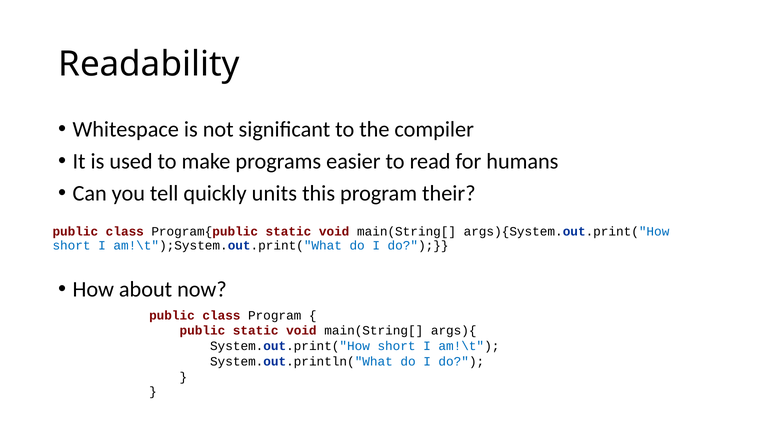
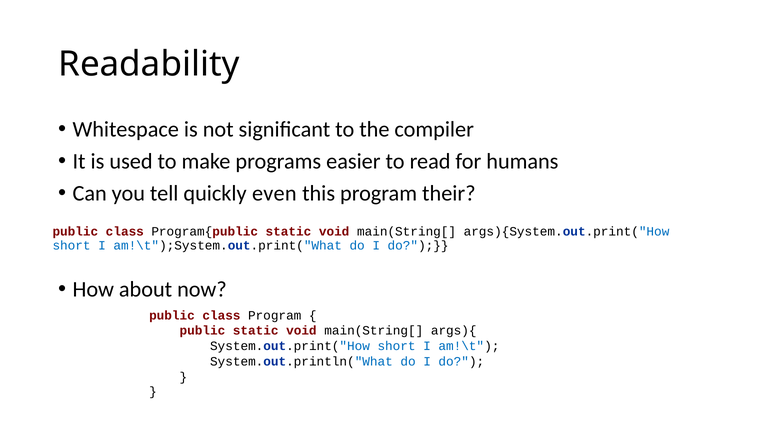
units: units -> even
